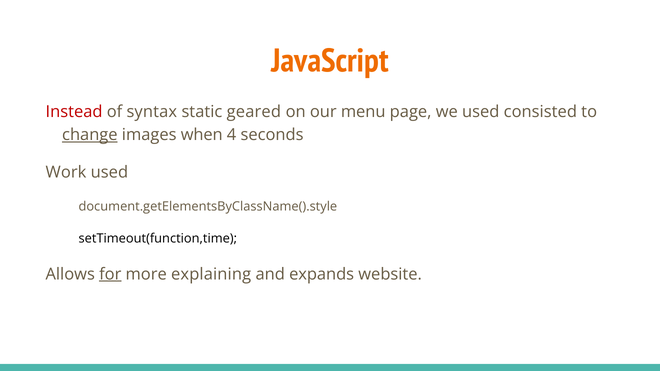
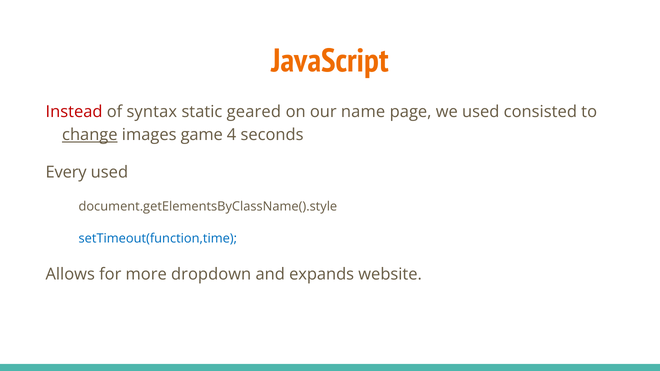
menu: menu -> name
when: when -> game
Work: Work -> Every
setTimeout(function,time colour: black -> blue
for underline: present -> none
explaining: explaining -> dropdown
